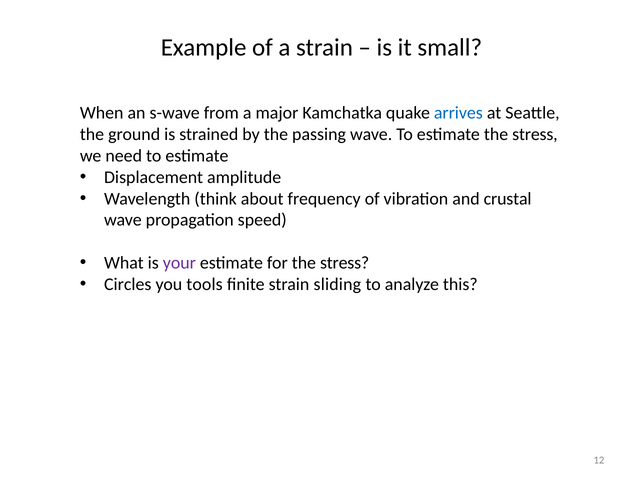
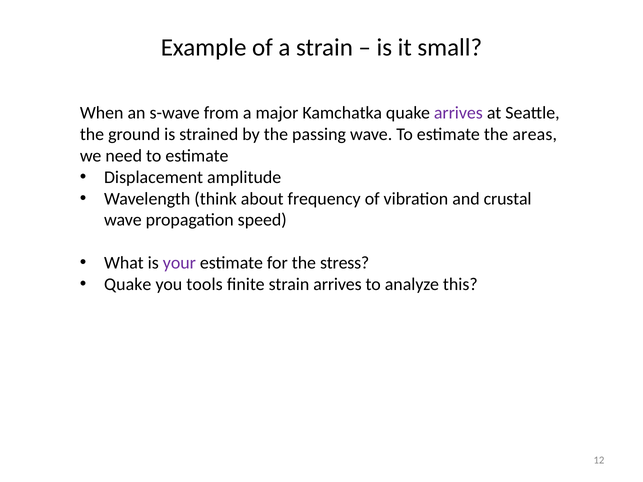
arrives at (458, 113) colour: blue -> purple
estimate the stress: stress -> areas
Circles at (128, 285): Circles -> Quake
strain sliding: sliding -> arrives
